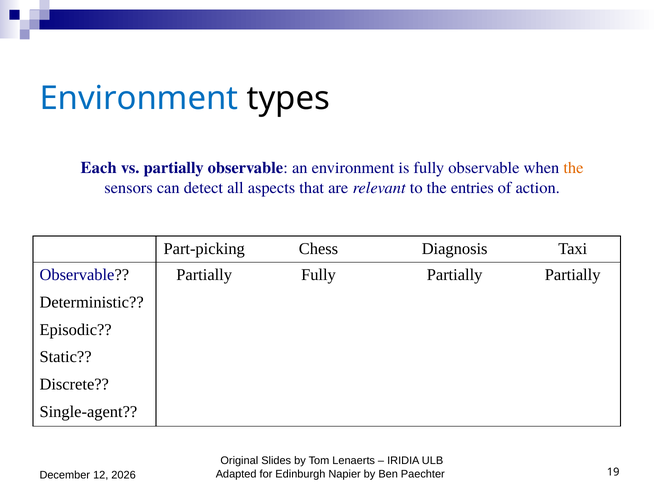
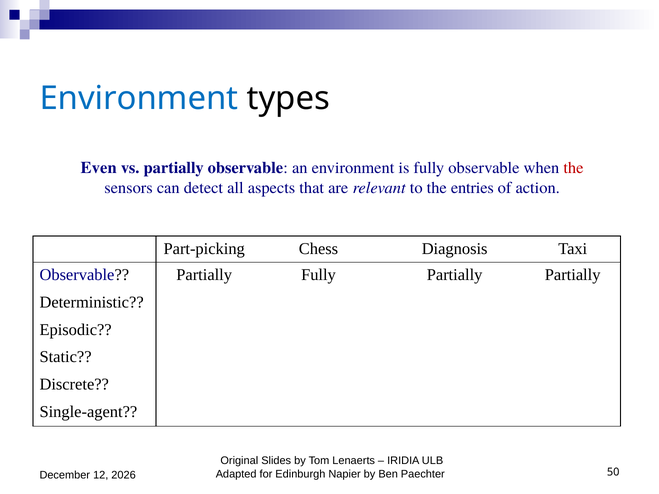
Each: Each -> Even
the at (573, 168) colour: orange -> red
19: 19 -> 50
